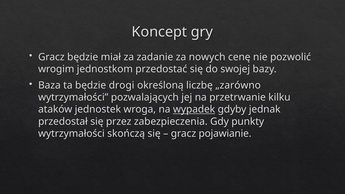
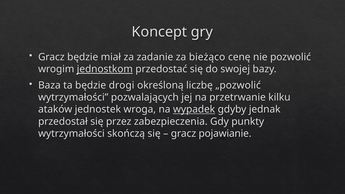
nowych: nowych -> bieżąco
jednostkom underline: none -> present
„zarówno: „zarówno -> „pozwolić
